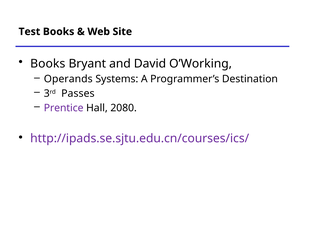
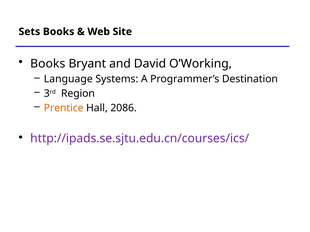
Test: Test -> Sets
Operands: Operands -> Language
Passes: Passes -> Region
Prentice colour: purple -> orange
2080: 2080 -> 2086
